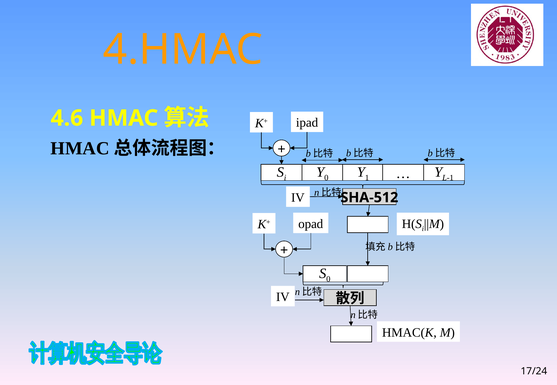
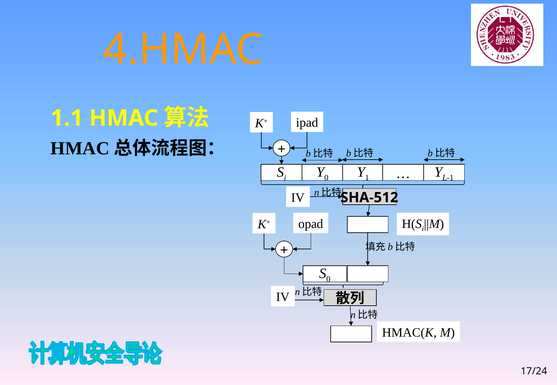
4.6: 4.6 -> 1.1
